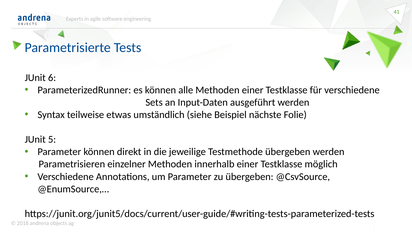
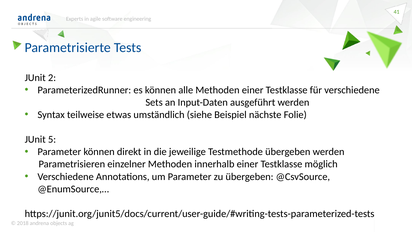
6: 6 -> 2
